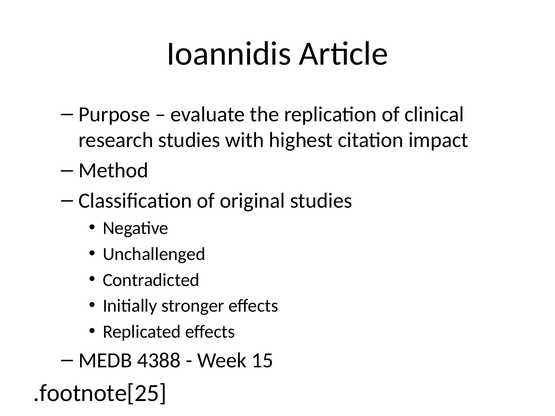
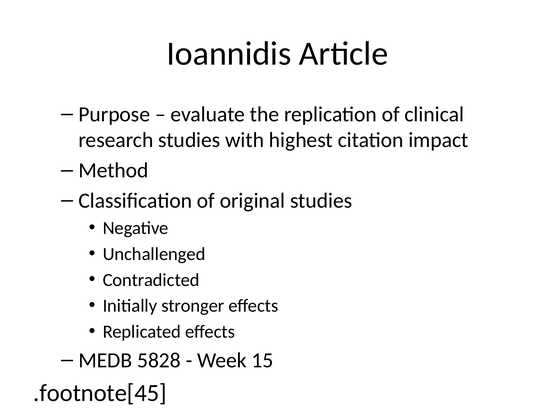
4388: 4388 -> 5828
.footnote[25: .footnote[25 -> .footnote[45
